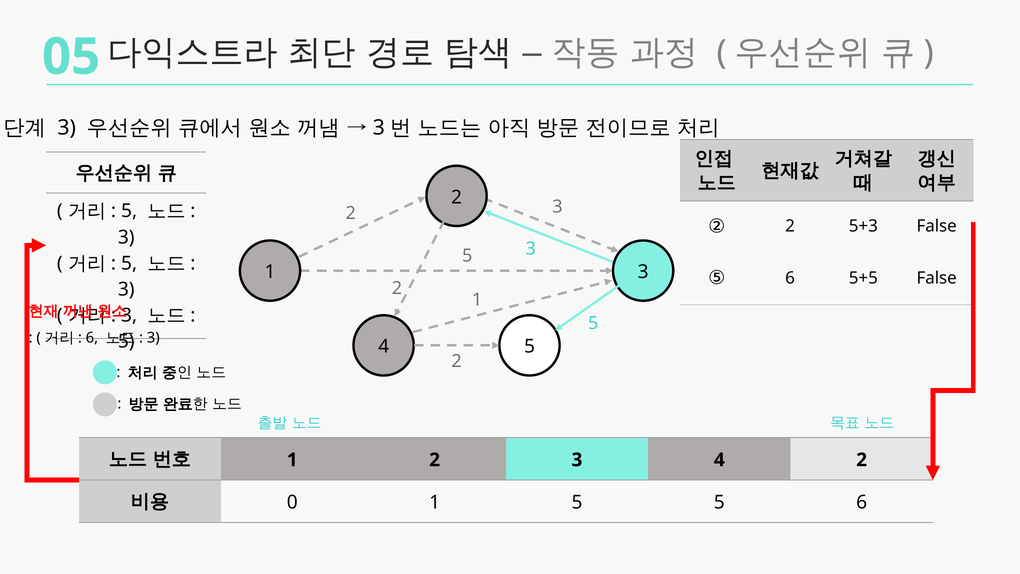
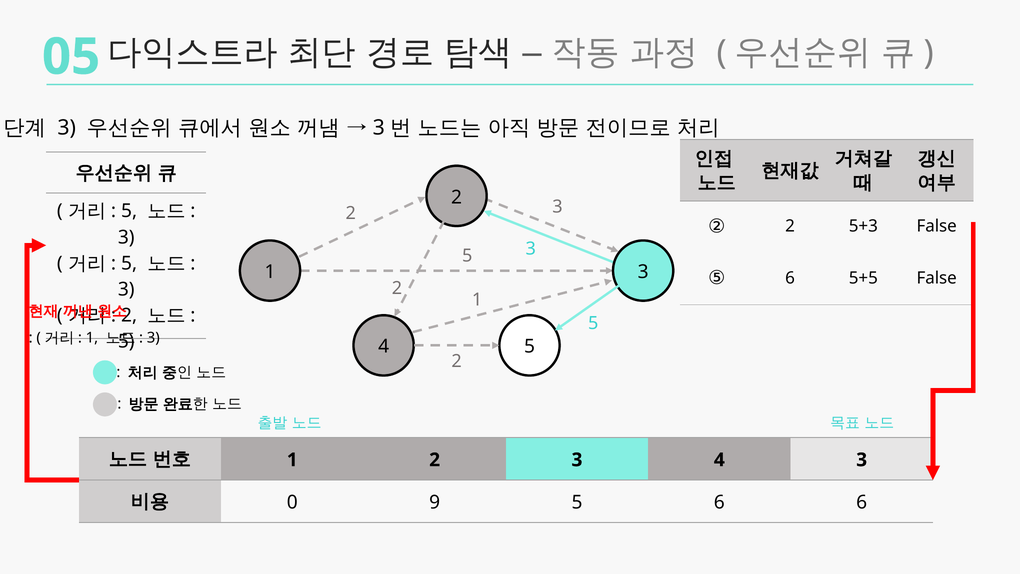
3 at (129, 315): 3 -> 2
6 at (92, 337): 6 -> 1
4 2: 2 -> 3
0 1: 1 -> 9
5 at (719, 502): 5 -> 6
